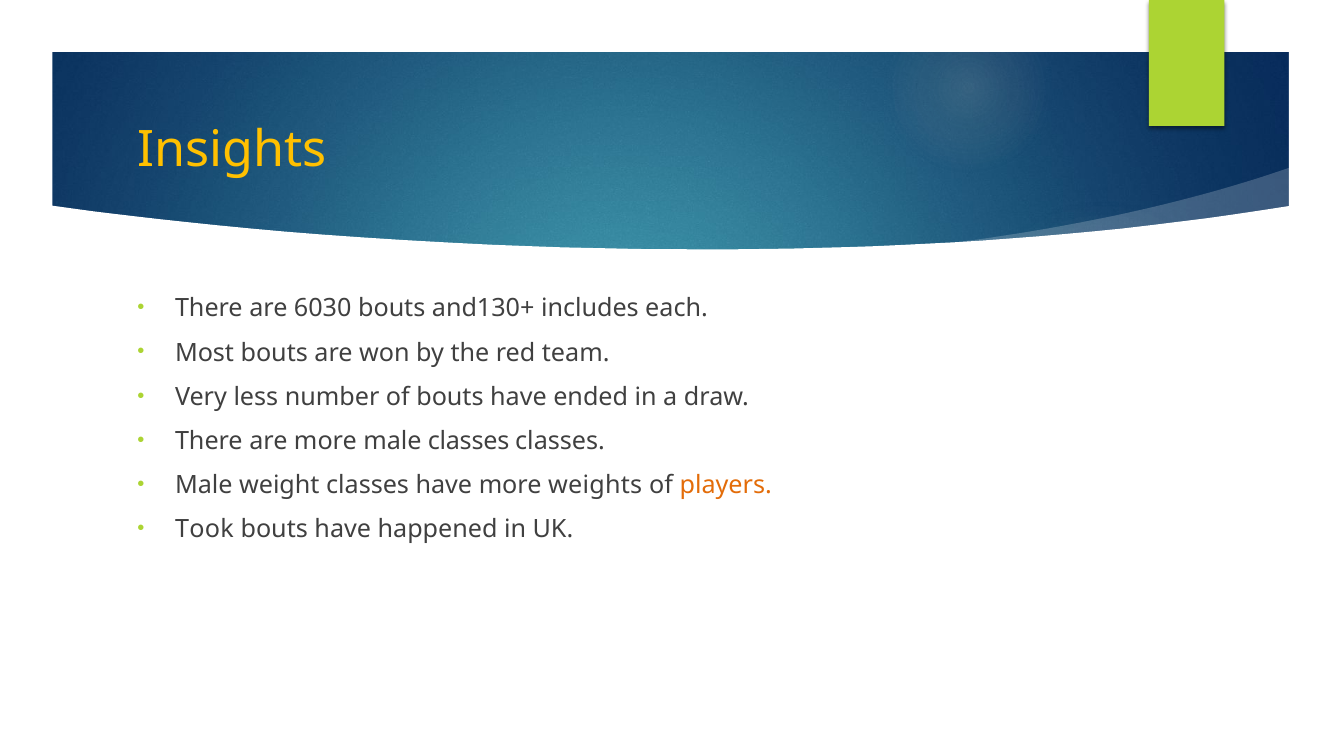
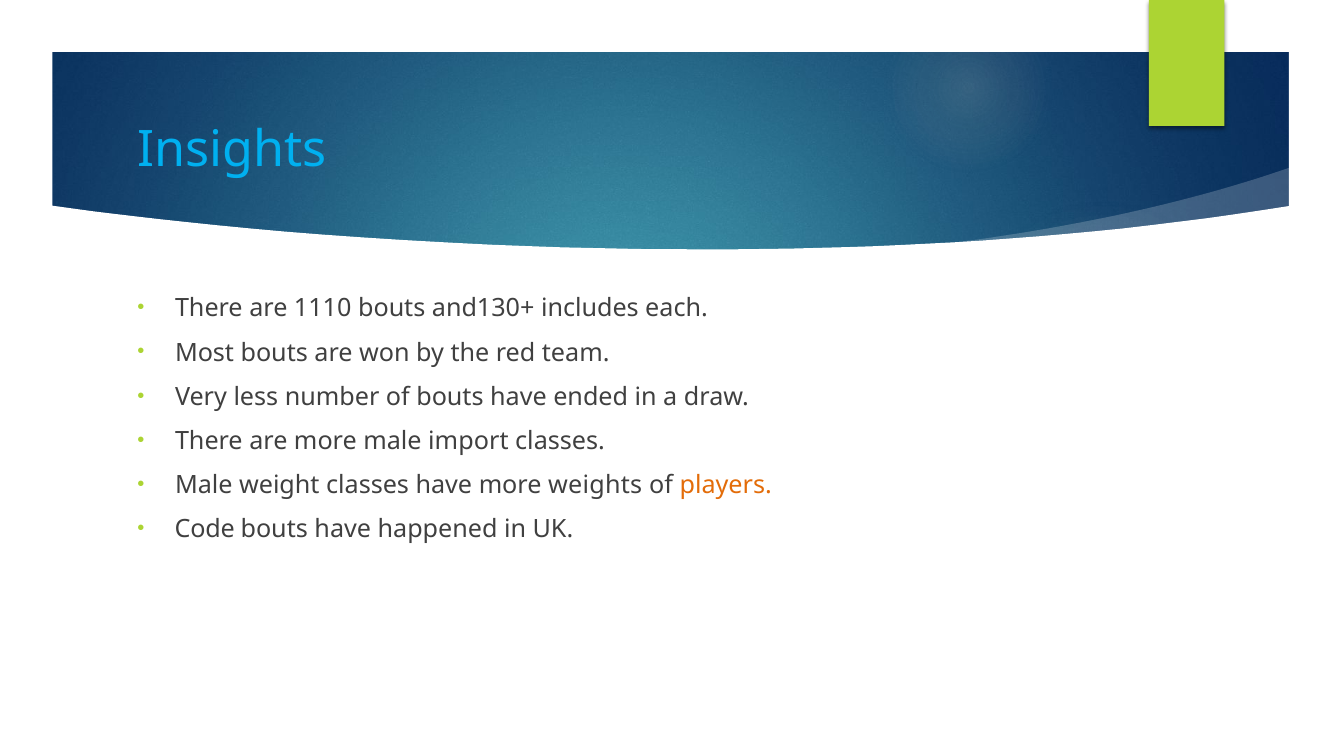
Insights colour: yellow -> light blue
6030: 6030 -> 1110
male classes: classes -> import
Took: Took -> Code
